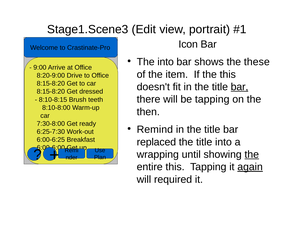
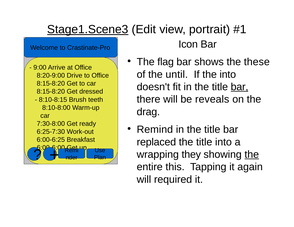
Stage1.Scene3 underline: none -> present
The into: into -> flag
item: item -> until
the this: this -> into
be tapping: tapping -> reveals
then: then -> drag
until: until -> they
again underline: present -> none
